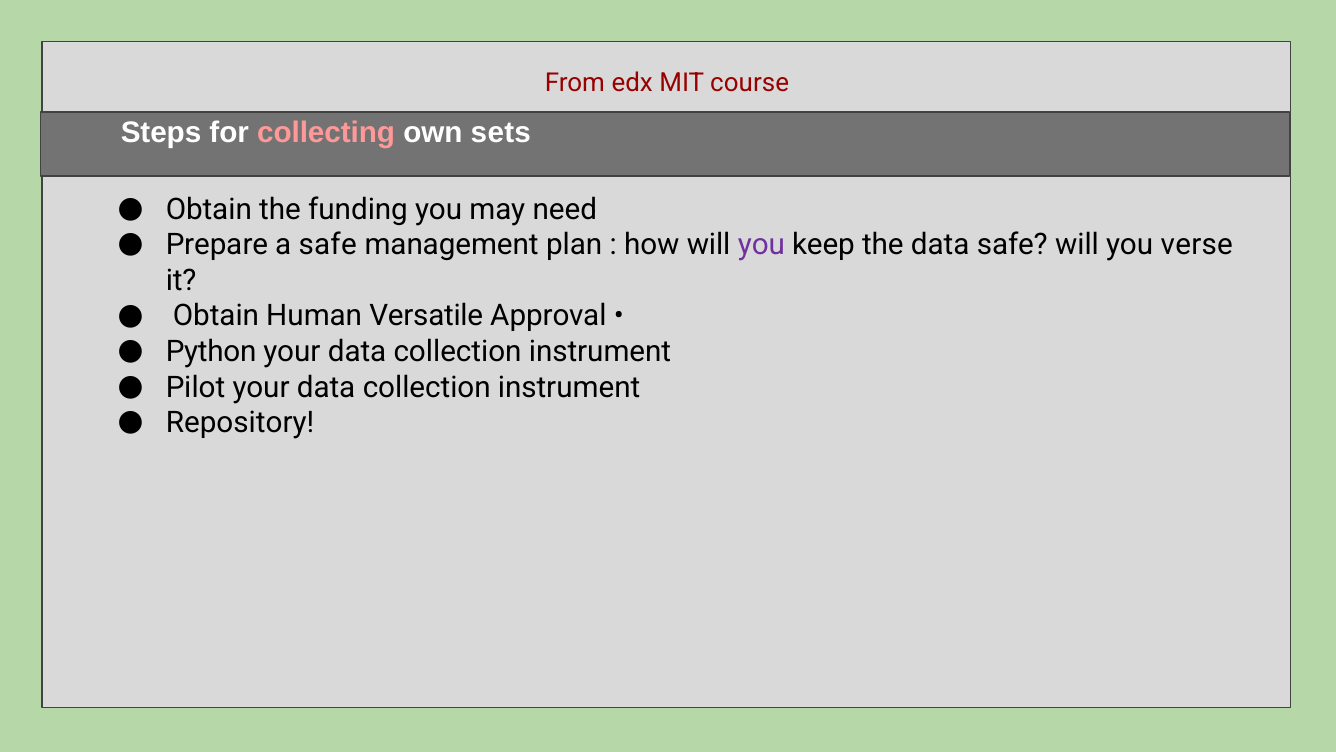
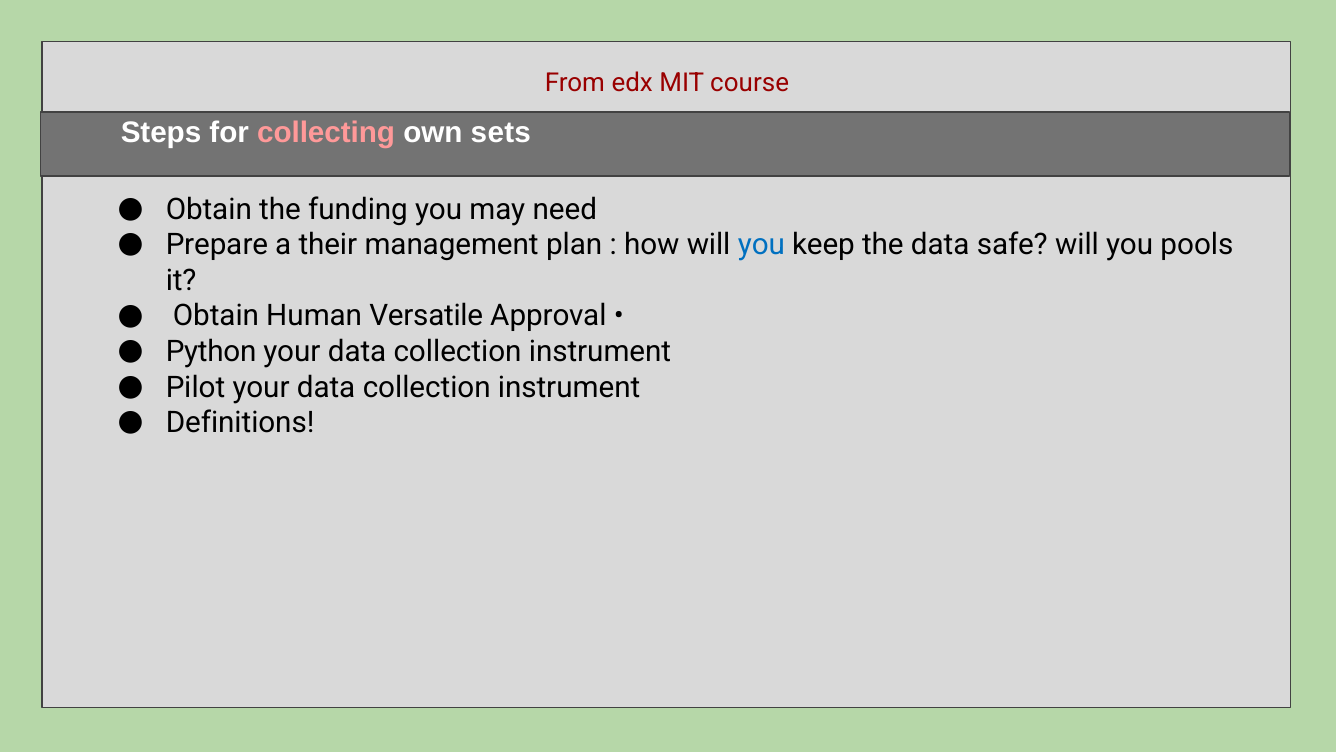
a safe: safe -> their
you at (761, 245) colour: purple -> blue
verse: verse -> pools
Repository: Repository -> Definitions
